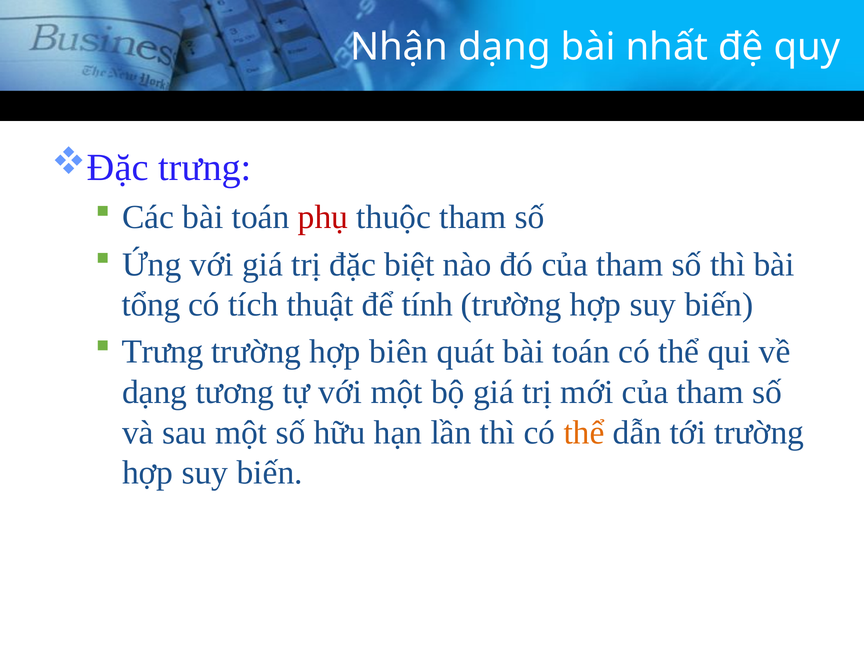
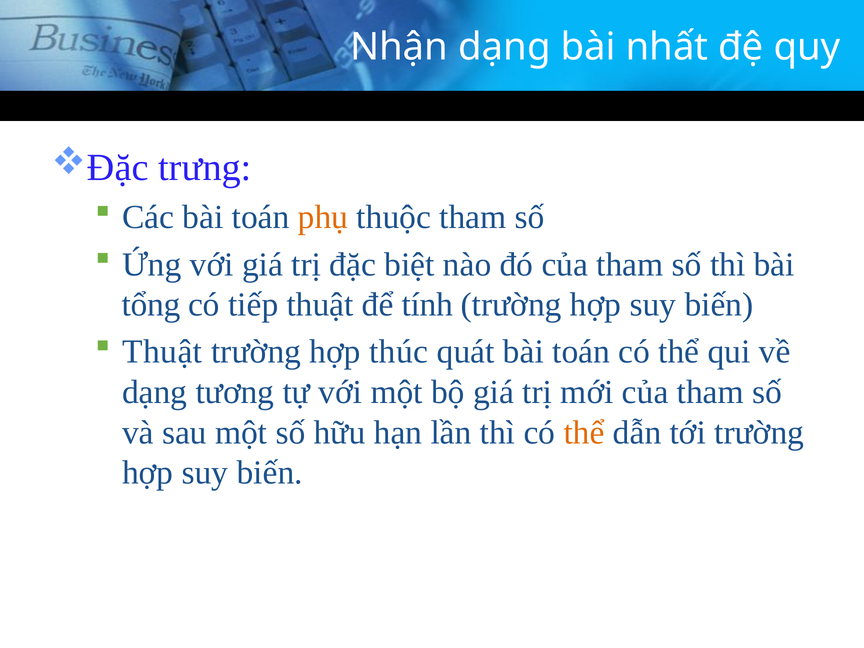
phụ colour: red -> orange
tích: tích -> tiếp
Trưng at (163, 352): Trưng -> Thuật
biên: biên -> thúc
